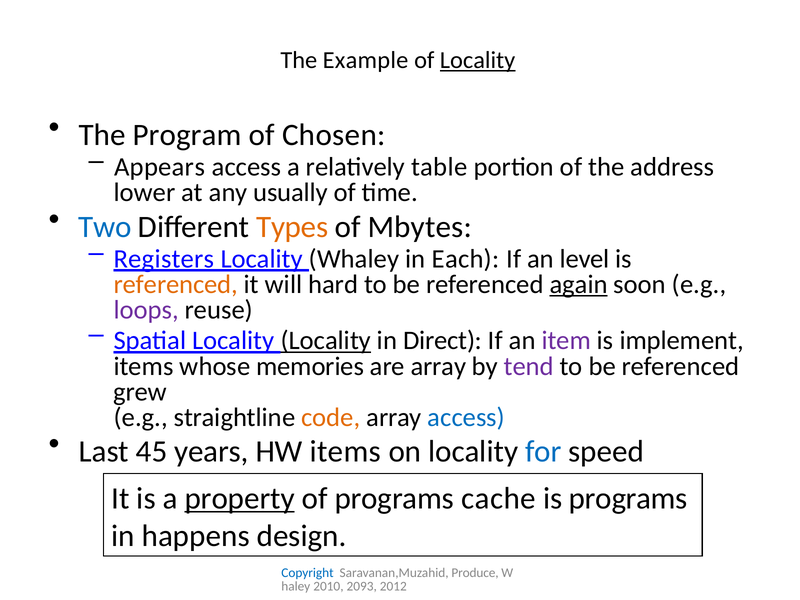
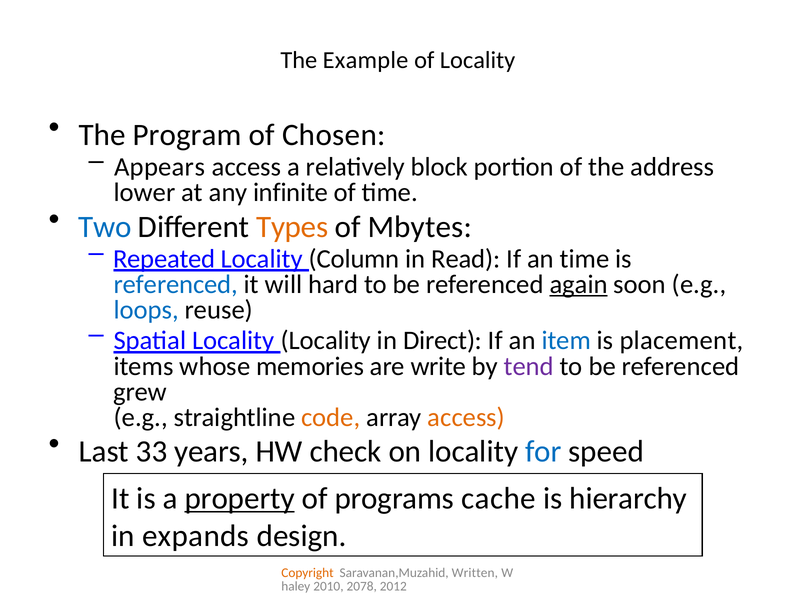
Locality at (478, 60) underline: present -> none
table: table -> block
usually: usually -> infinite
Registers: Registers -> Repeated
Whaley: Whaley -> Column
Each: Each -> Read
an level: level -> time
referenced at (176, 284) colour: orange -> blue
loops colour: purple -> blue
Locality at (326, 341) underline: present -> none
item colour: purple -> blue
implement: implement -> placement
are array: array -> write
access at (466, 417) colour: blue -> orange
45: 45 -> 33
HW items: items -> check
is programs: programs -> hierarchy
happens: happens -> expands
Copyright colour: blue -> orange
Produce: Produce -> Written
2093: 2093 -> 2078
